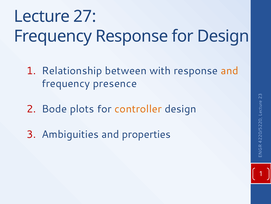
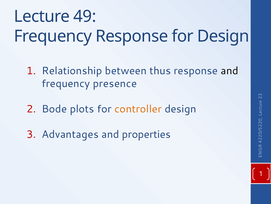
27: 27 -> 49
with: with -> thus
and at (230, 71) colour: orange -> black
Ambiguities: Ambiguities -> Advantages
